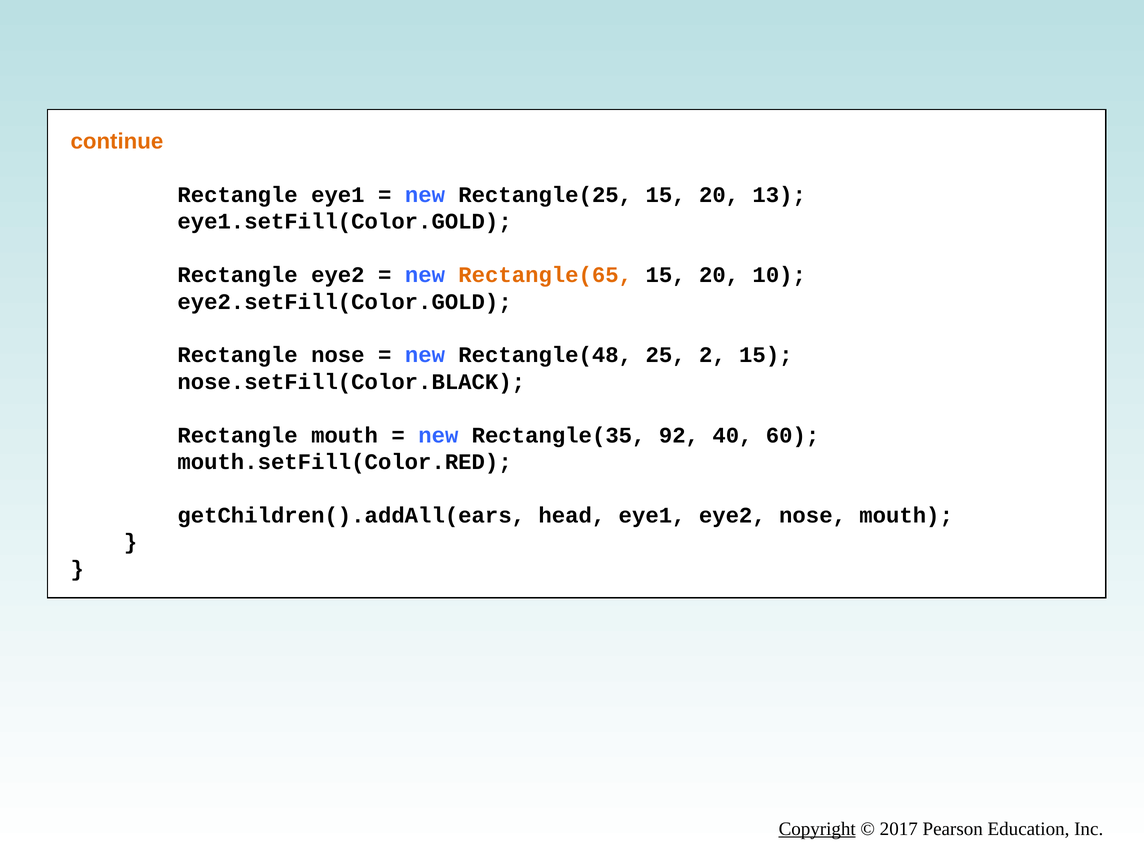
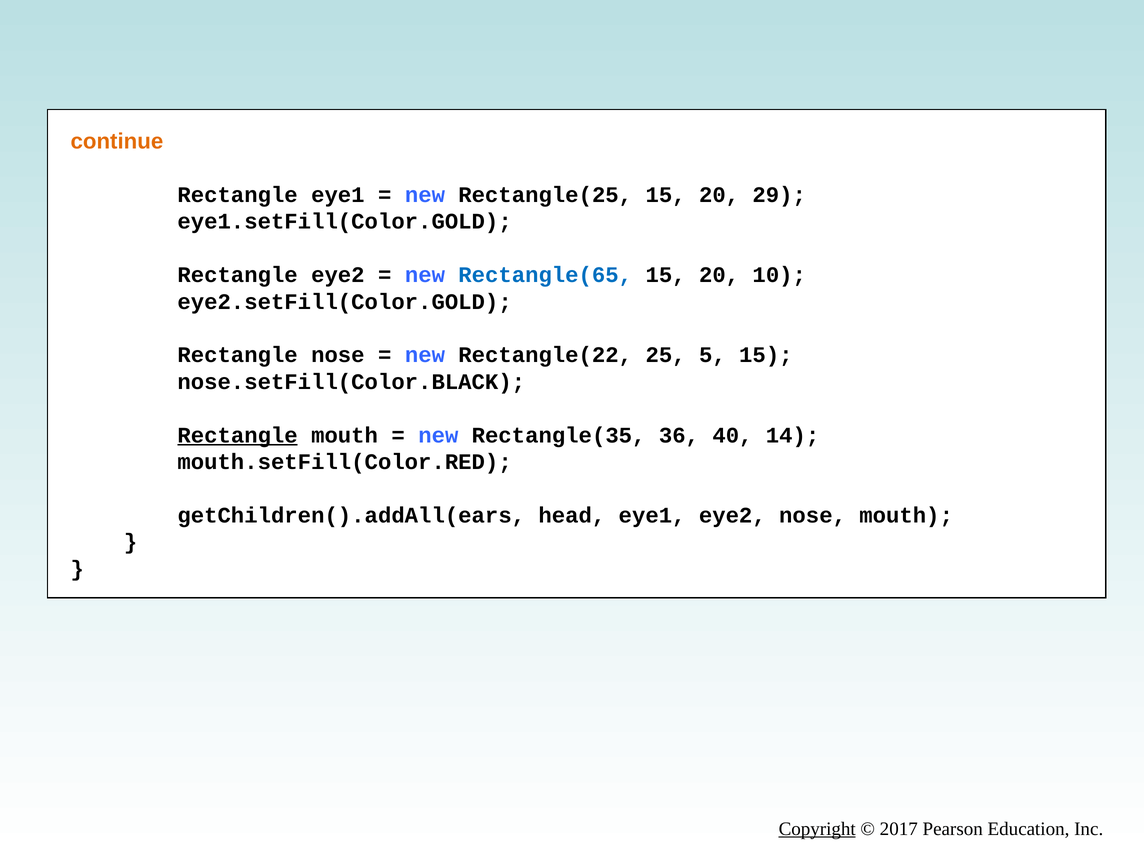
13: 13 -> 29
Rectangle(65 colour: orange -> blue
Rectangle(48: Rectangle(48 -> Rectangle(22
2: 2 -> 5
Rectangle at (238, 435) underline: none -> present
92: 92 -> 36
60: 60 -> 14
